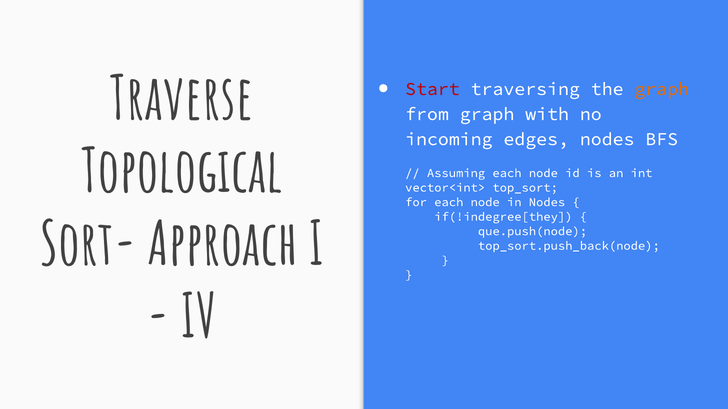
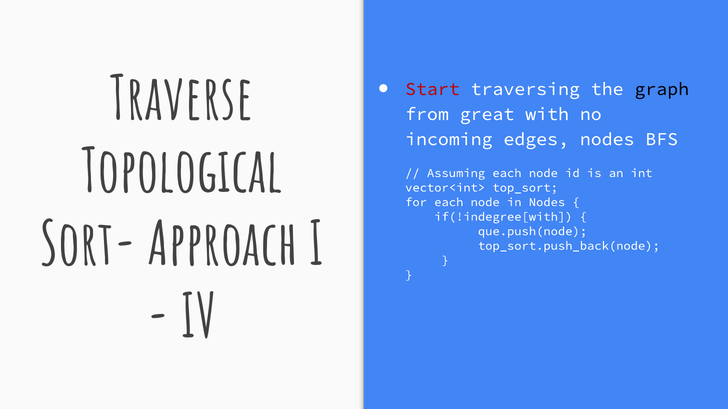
graph at (662, 89) colour: orange -> black
from graph: graph -> great
if(!indegree[they: if(!indegree[they -> if(!indegree[with
